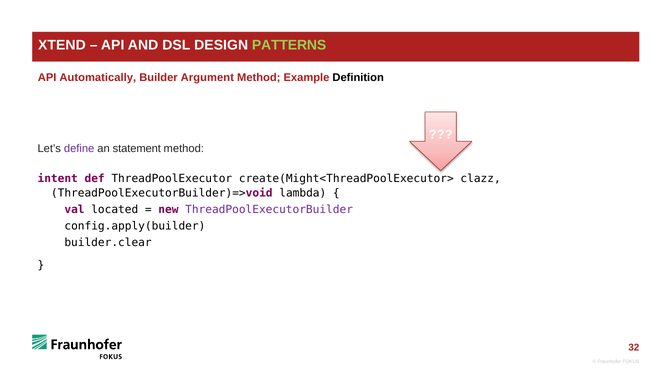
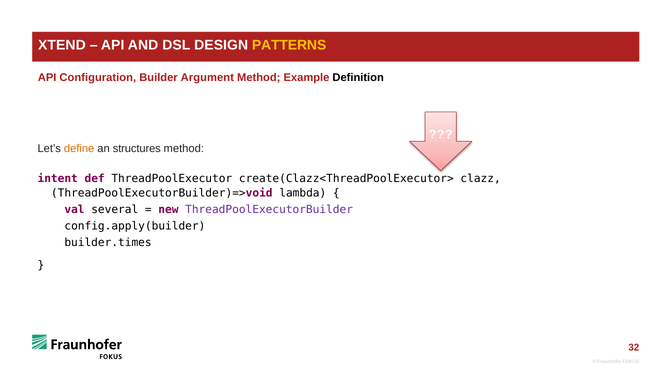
PATTERNS colour: light green -> yellow
Automatically: Automatically -> Configuration
define colour: purple -> orange
statement: statement -> structures
create(Might<ThreadPoolExecutor>: create(Might<ThreadPoolExecutor> -> create(Clazz<ThreadPoolExecutor>
located: located -> several
builder.clear: builder.clear -> builder.times
